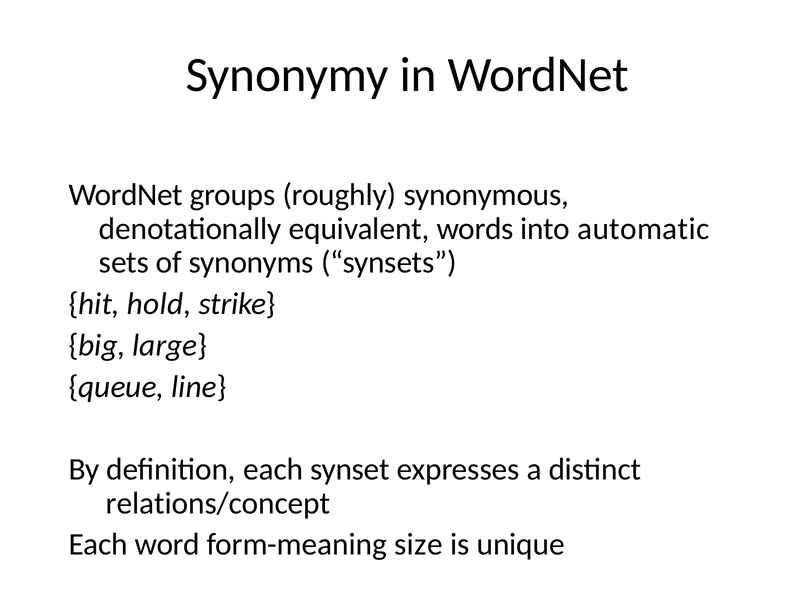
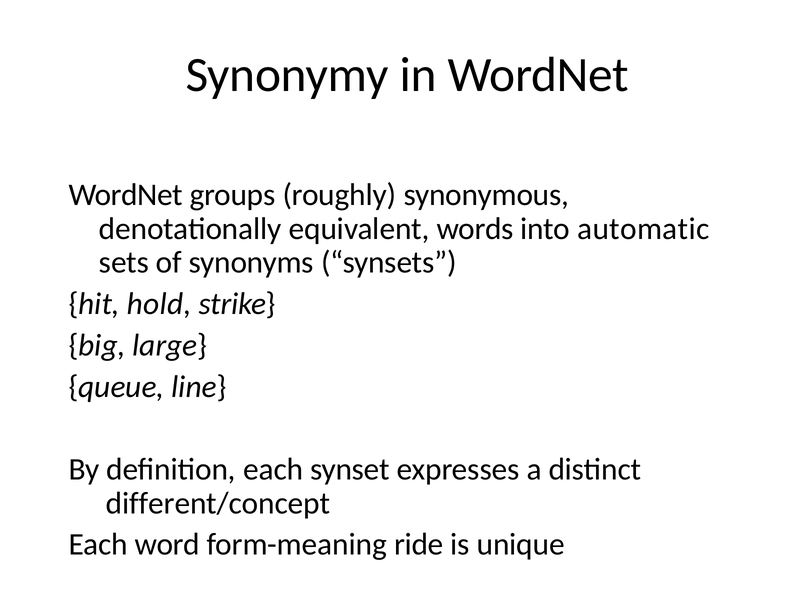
relations/concept: relations/concept -> different/concept
size: size -> ride
